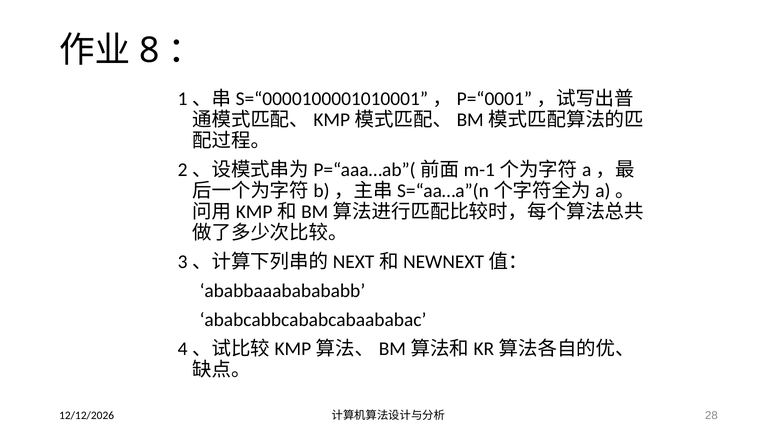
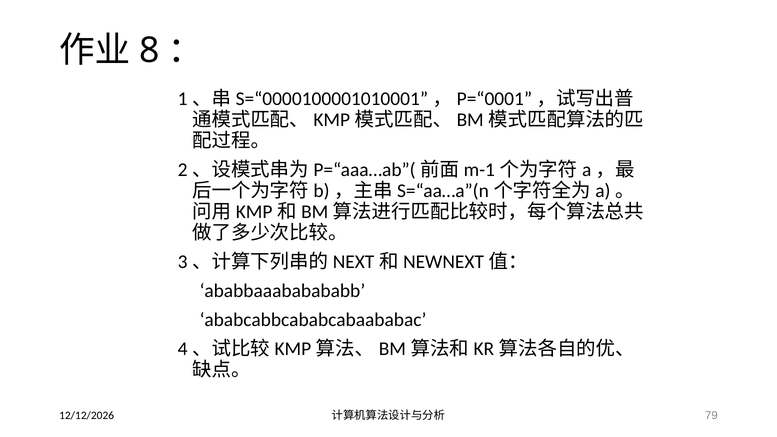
28: 28 -> 79
